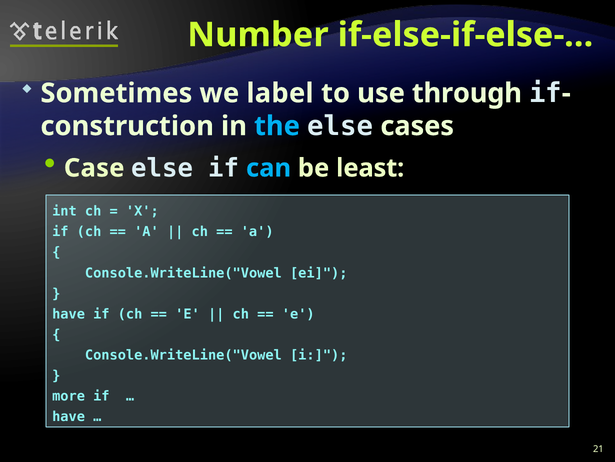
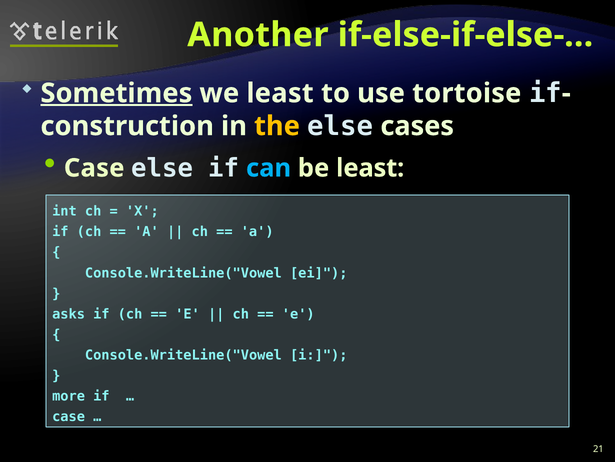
Number: Number -> Another
Sometimes underline: none -> present
we label: label -> least
through: through -> tortoise
the colour: light blue -> yellow
have at (69, 314): have -> asks
have at (69, 416): have -> case
